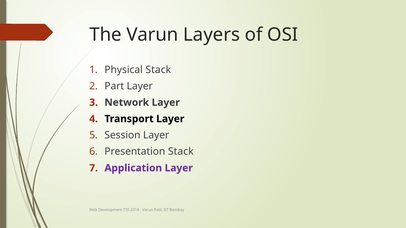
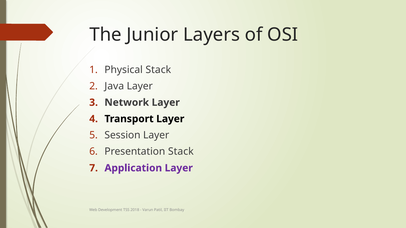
The Varun: Varun -> Junior
Part: Part -> Java
